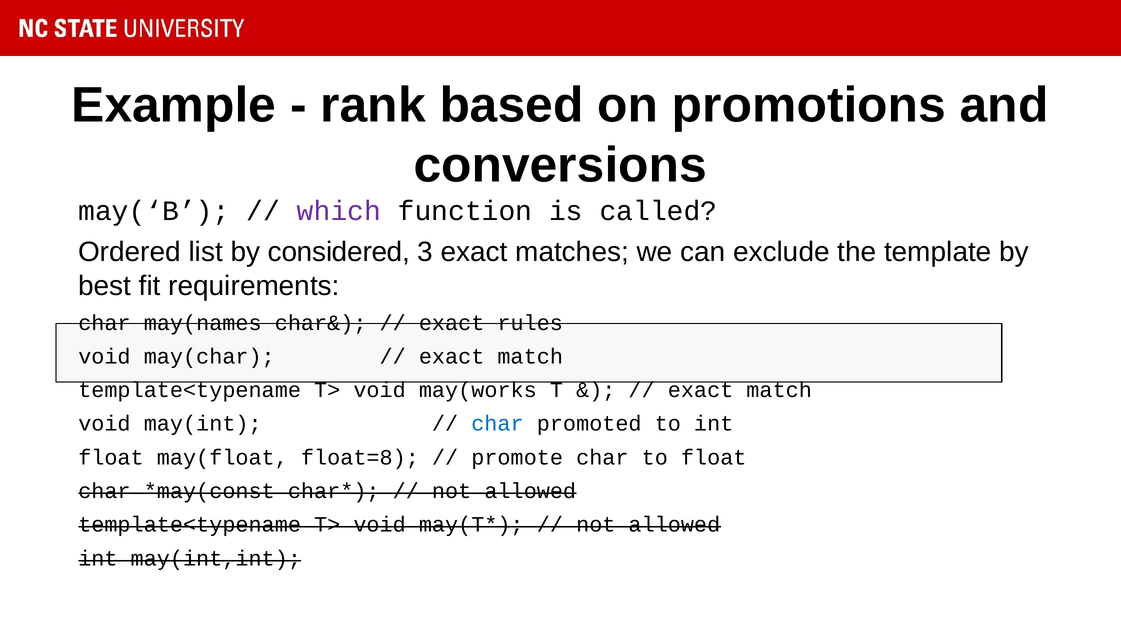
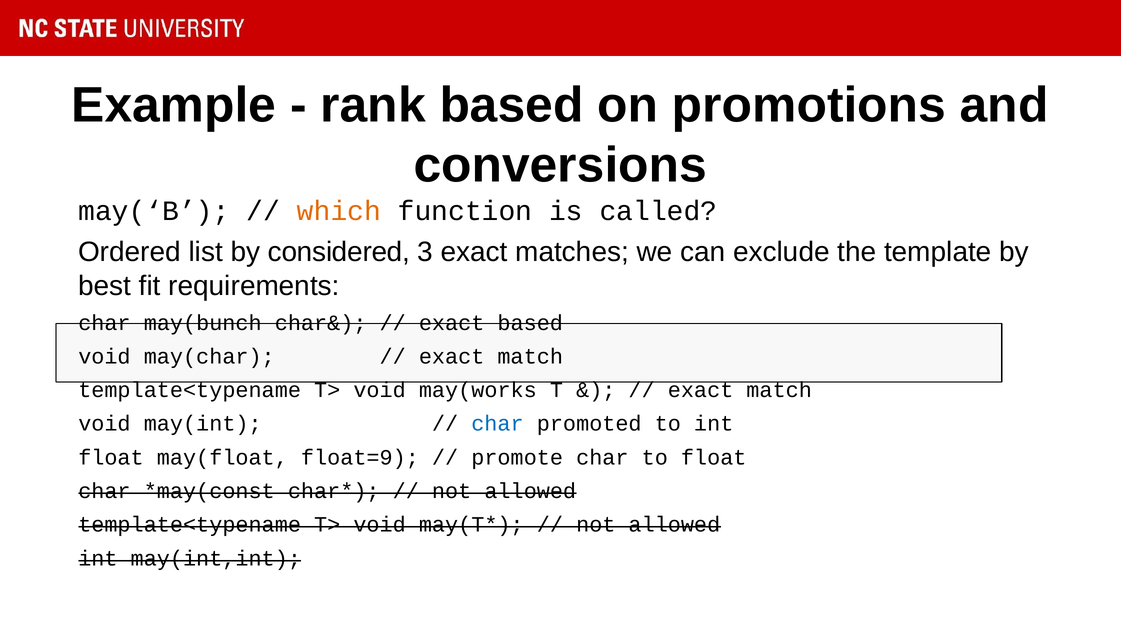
which colour: purple -> orange
may(names: may(names -> may(bunch
exact rules: rules -> based
float=8: float=8 -> float=9
